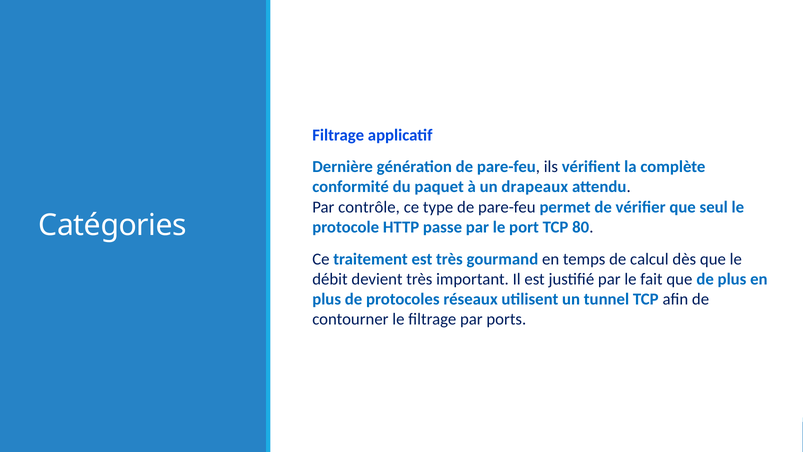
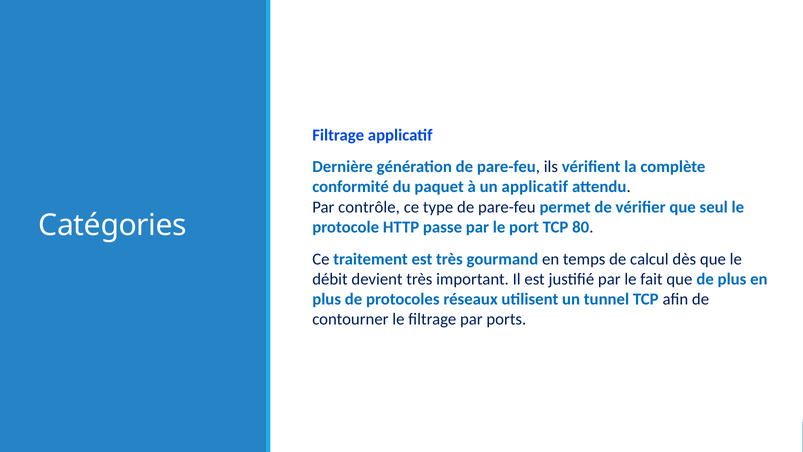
un drapeaux: drapeaux -> applicatif
